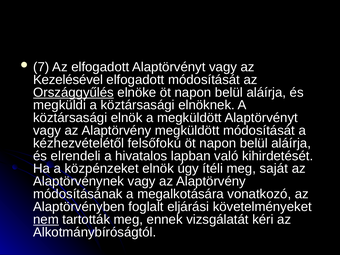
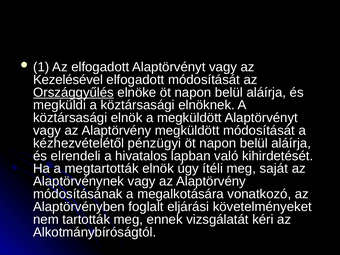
7: 7 -> 1
felsőfokú: felsőfokú -> pénzügyi
közpénzeket: közpénzeket -> megtartották
nem underline: present -> none
